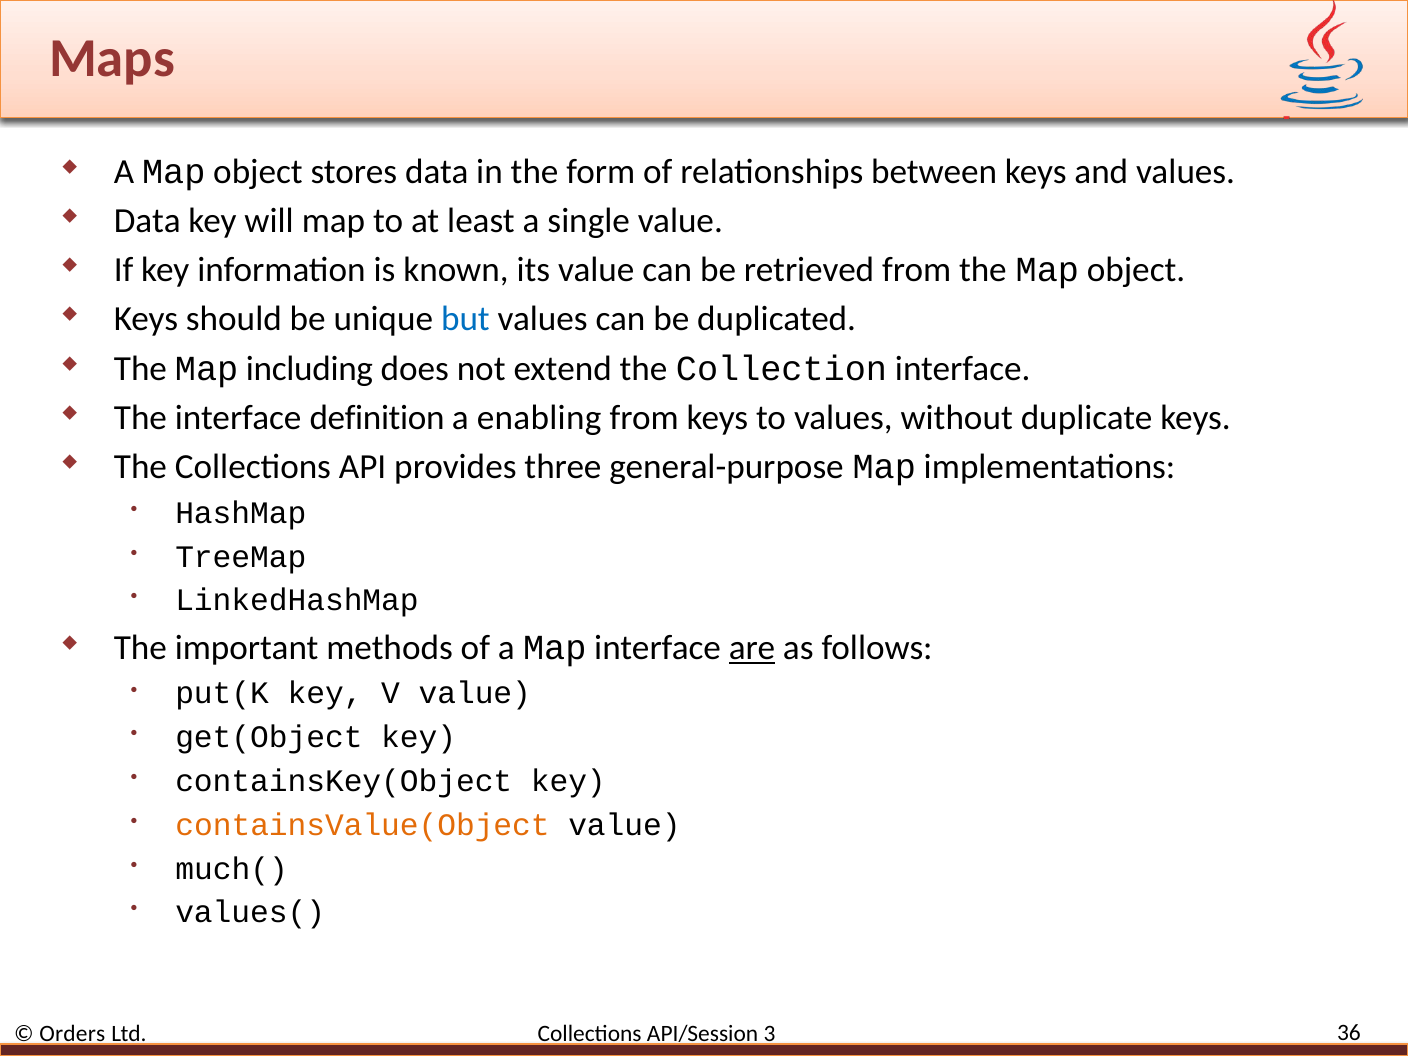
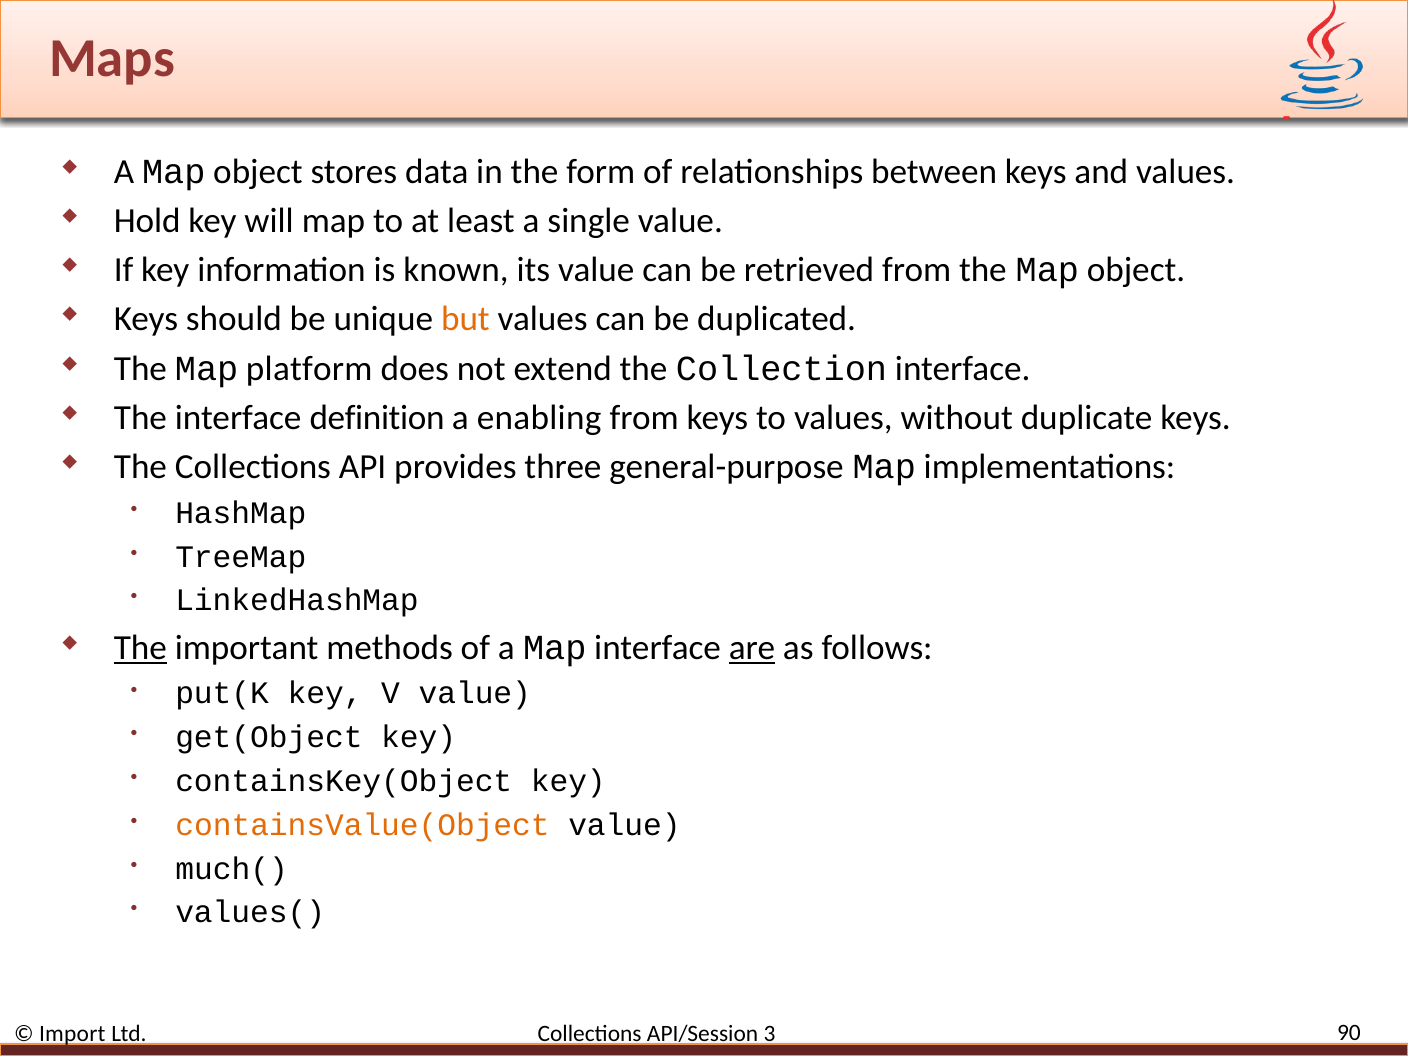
Data at (147, 221): Data -> Hold
but colour: blue -> orange
including: including -> platform
The at (140, 648) underline: none -> present
Orders: Orders -> Import
36: 36 -> 90
